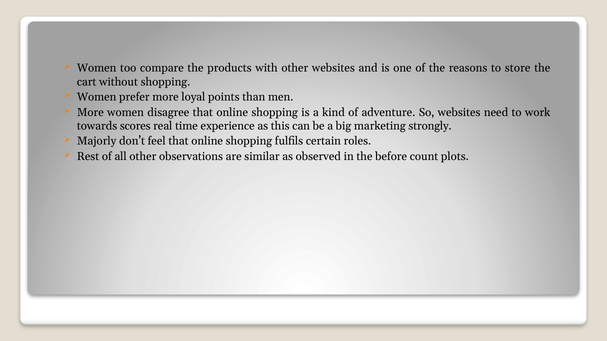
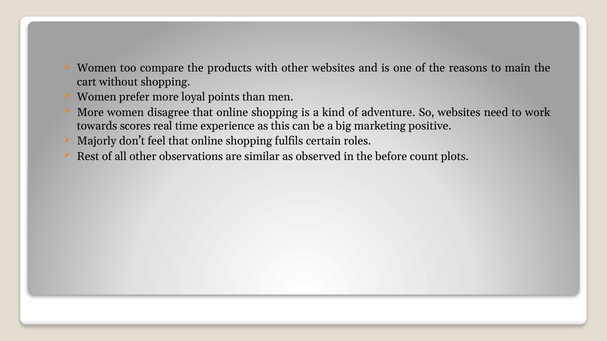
store: store -> main
strongly: strongly -> positive
